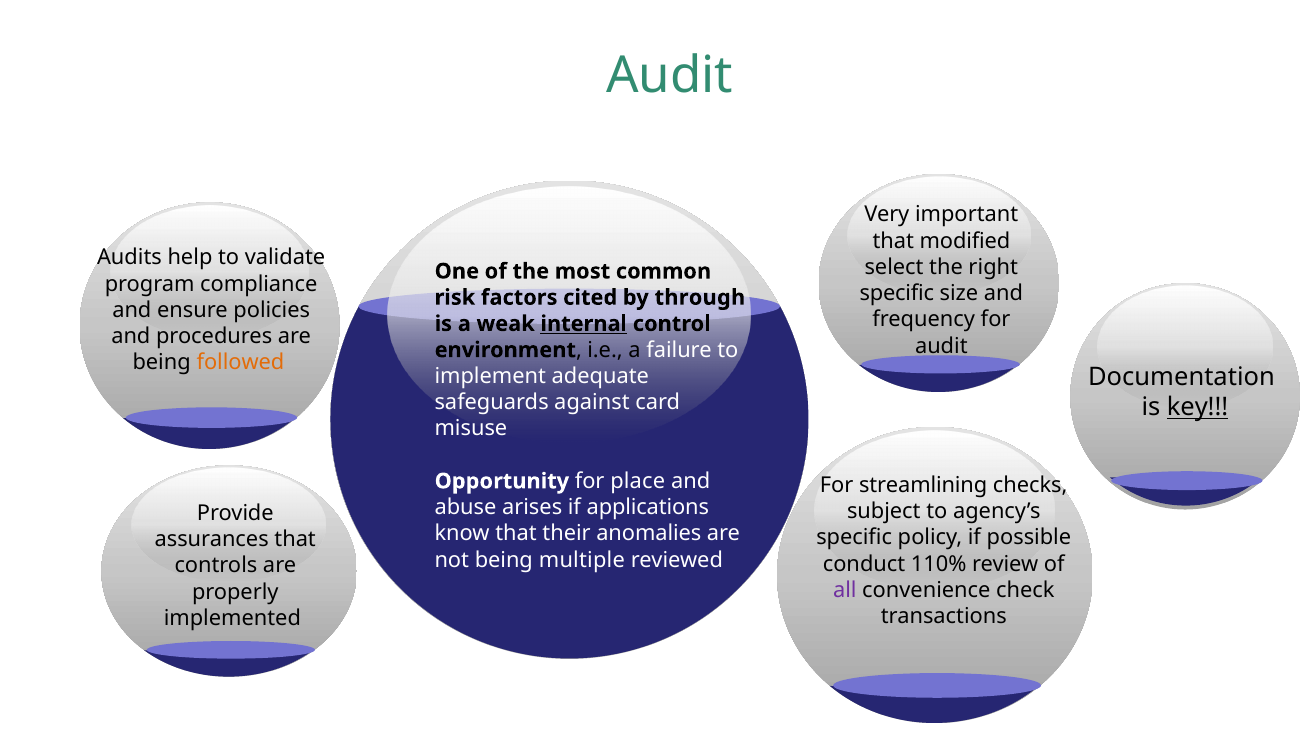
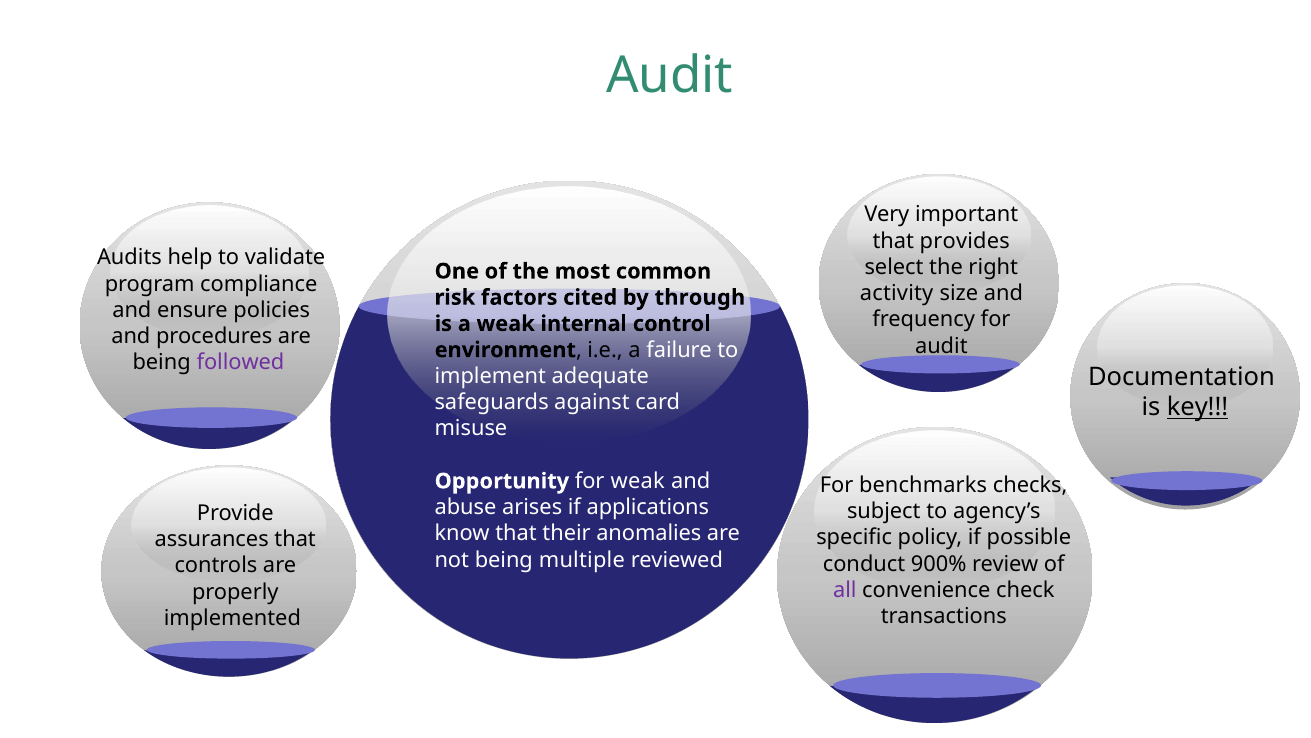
modified: modified -> provides
specific at (897, 293): specific -> activity
internal underline: present -> none
followed colour: orange -> purple
for place: place -> weak
streamlining: streamlining -> benchmarks
110%: 110% -> 900%
